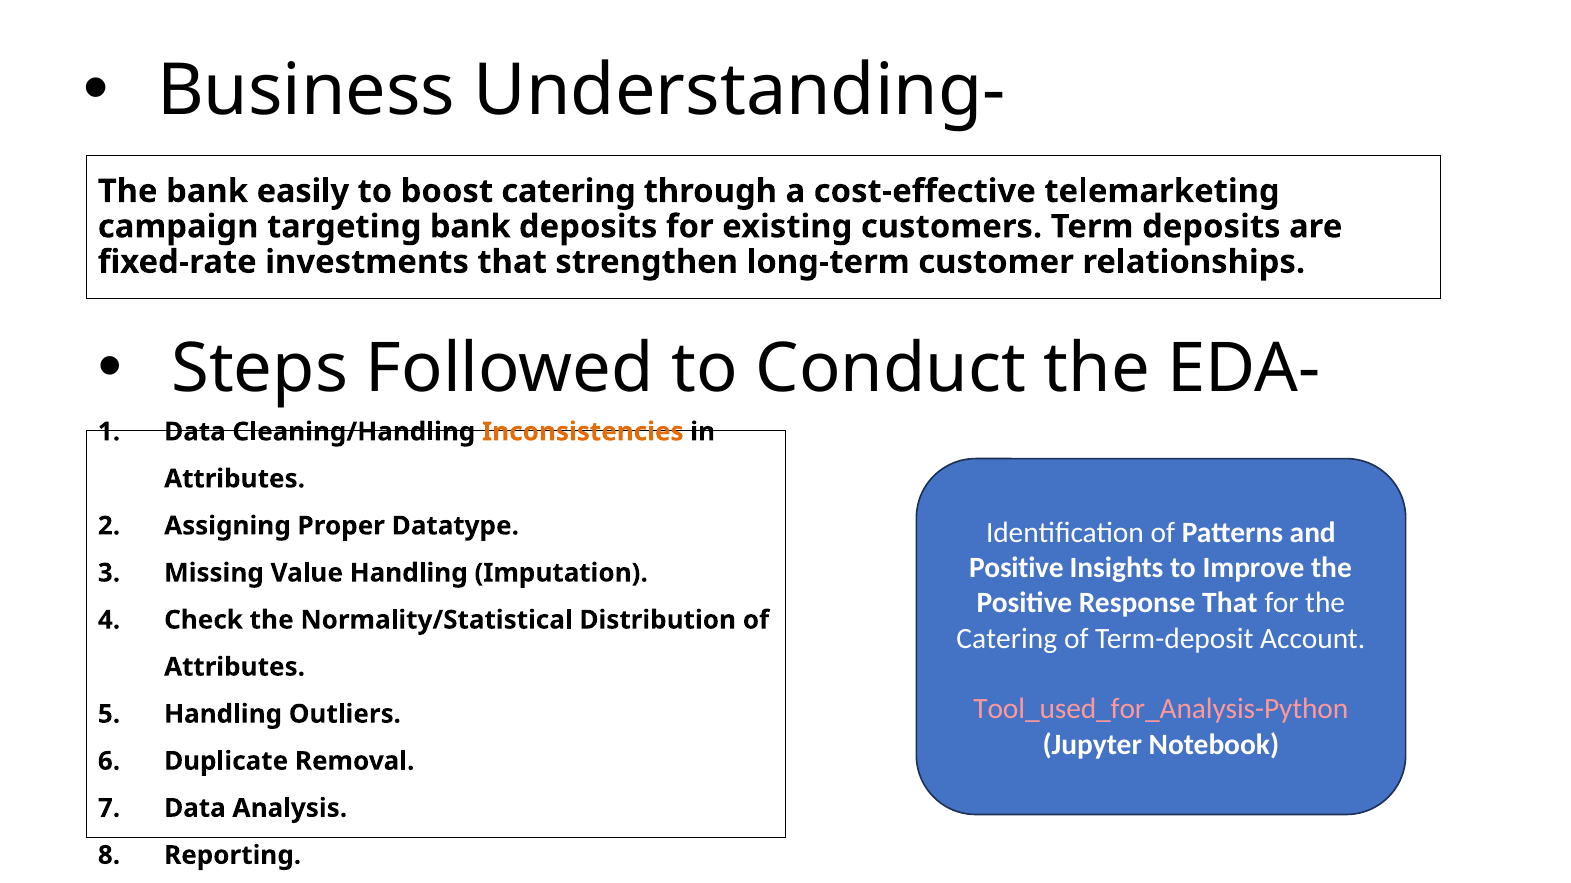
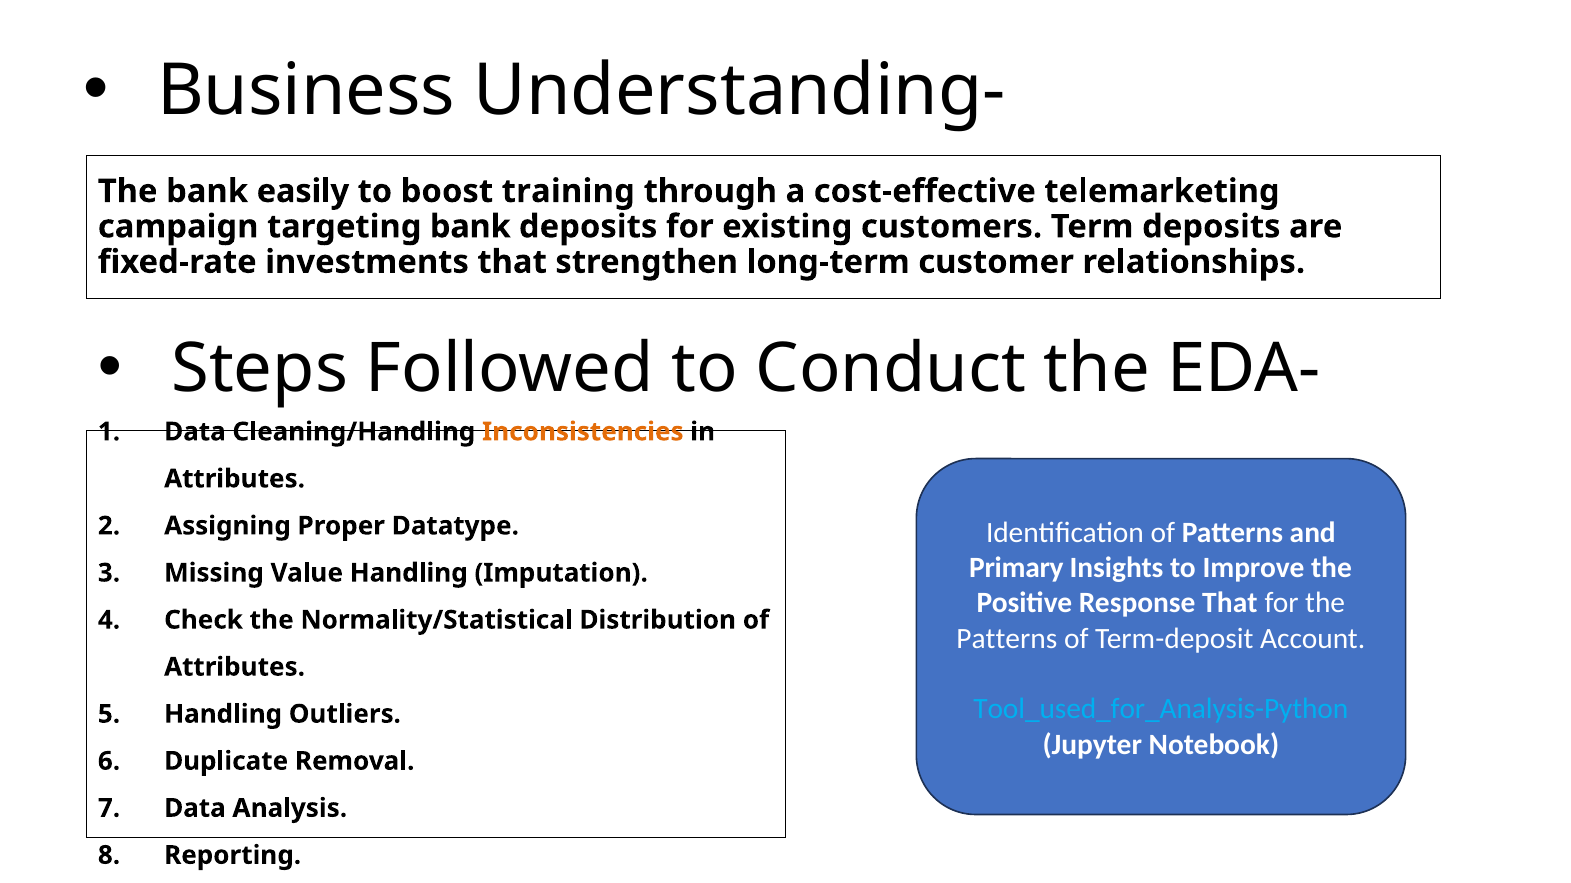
boost catering: catering -> training
Positive at (1016, 568): Positive -> Primary
Catering at (1007, 639): Catering -> Patterns
Tool_used_for_Analysis-Python colour: pink -> light blue
